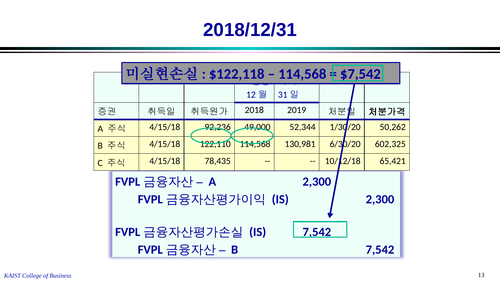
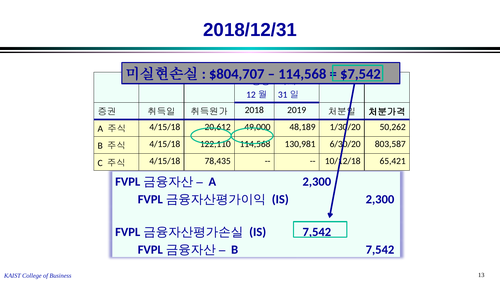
$122,118: $122,118 -> $804,707
92,236: 92,236 -> 20,612
52,344: 52,344 -> 48,189
602,325: 602,325 -> 803,587
